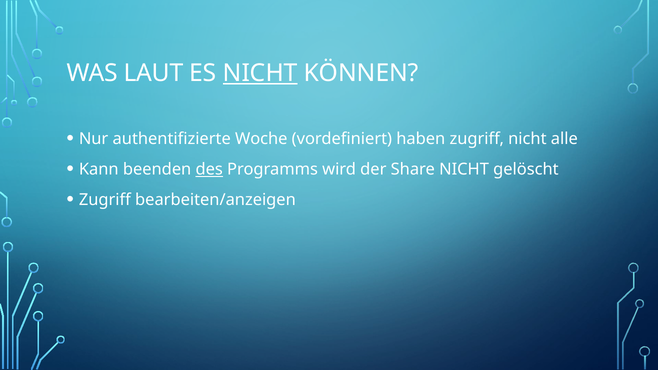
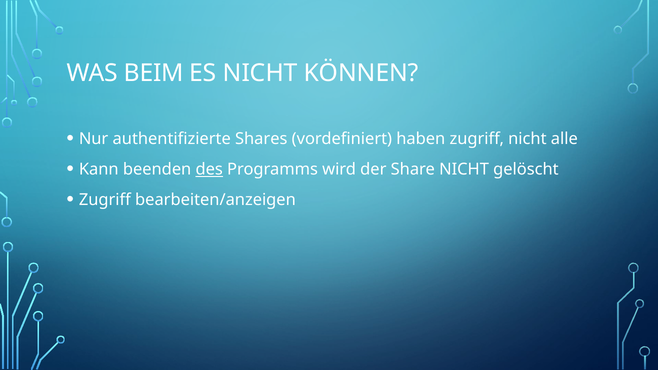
LAUT: LAUT -> BEIM
NICHT at (260, 73) underline: present -> none
Woche: Woche -> Shares
